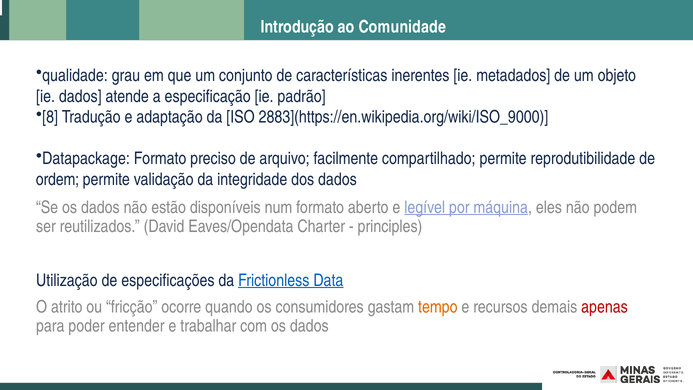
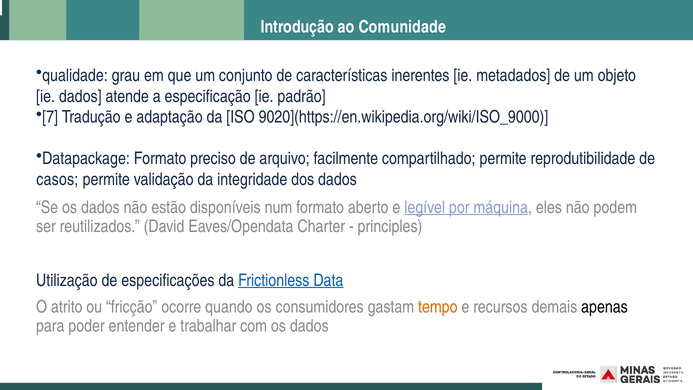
8: 8 -> 7
2883](https://en.wikipedia.org/wiki/ISO_9000: 2883](https://en.wikipedia.org/wiki/ISO_9000 -> 9020](https://en.wikipedia.org/wiki/ISO_9000
ordem: ordem -> casos
apenas colour: red -> black
